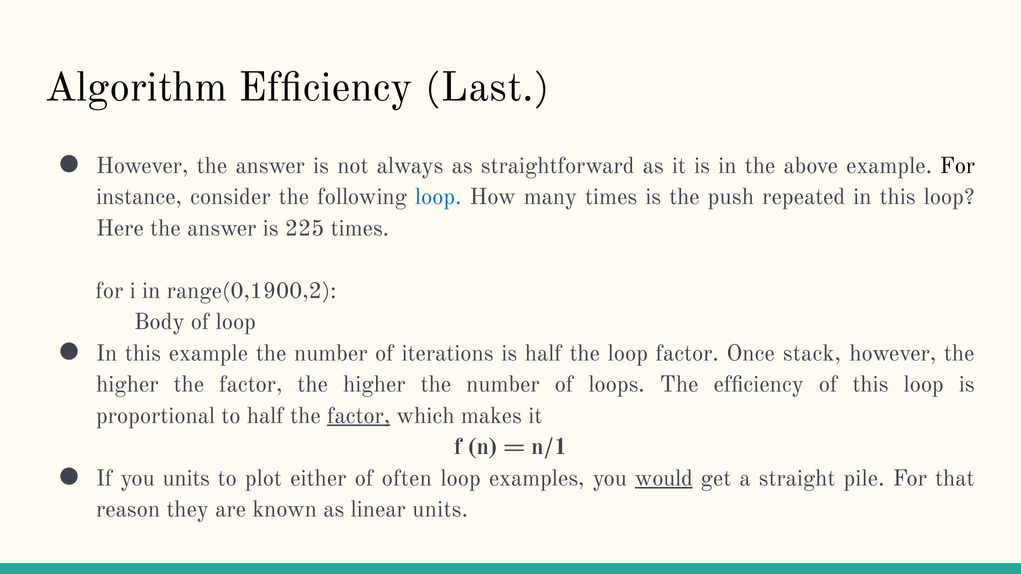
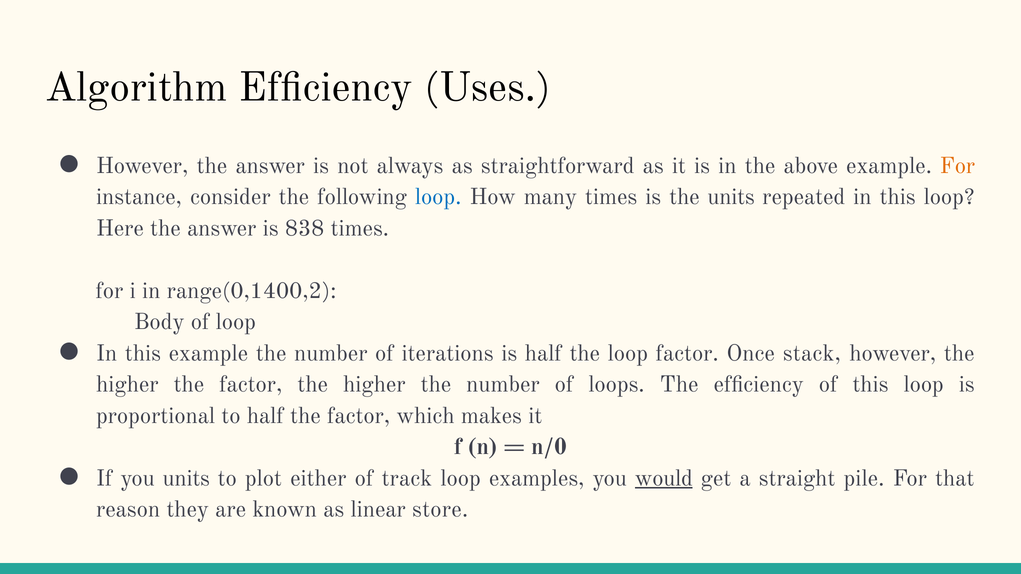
Last: Last -> Uses
For at (957, 166) colour: black -> orange
the push: push -> units
225: 225 -> 838
range(0,1900,2: range(0,1900,2 -> range(0,1400,2
factor at (359, 416) underline: present -> none
n/1: n/1 -> n/0
often: often -> track
linear units: units -> store
